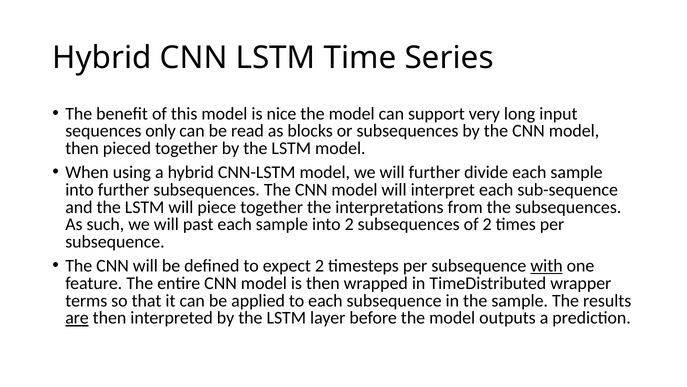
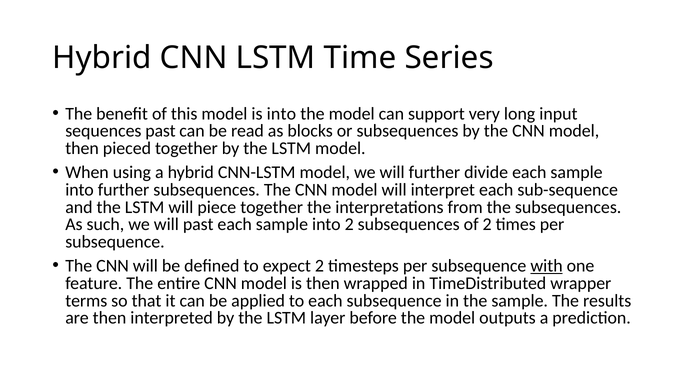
is nice: nice -> into
sequences only: only -> past
are underline: present -> none
